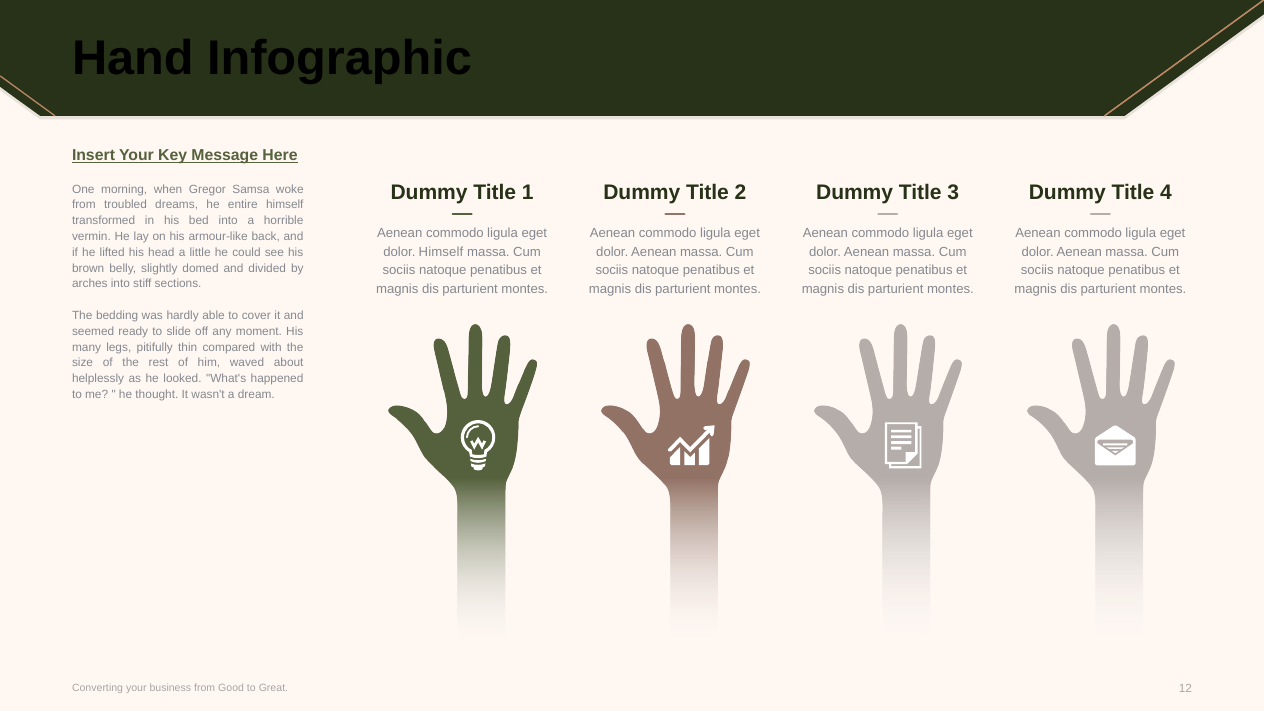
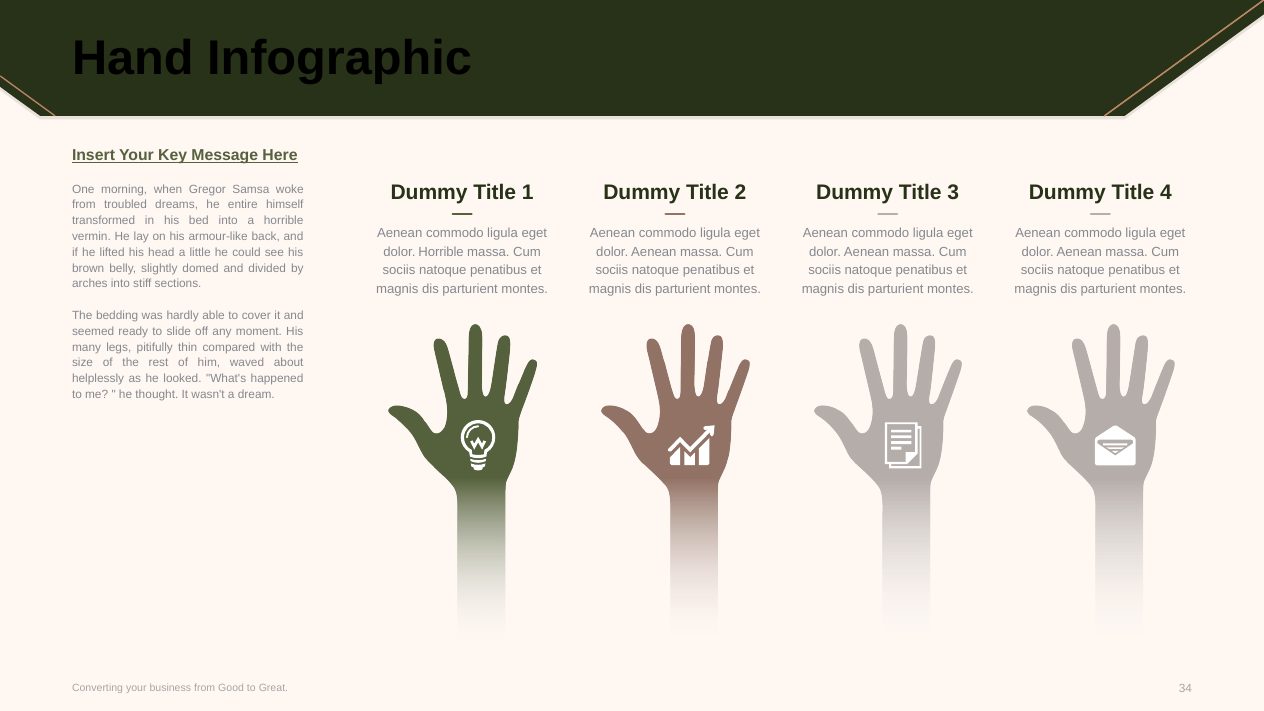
dolor Himself: Himself -> Horrible
12: 12 -> 34
